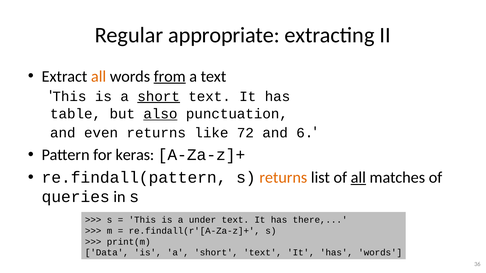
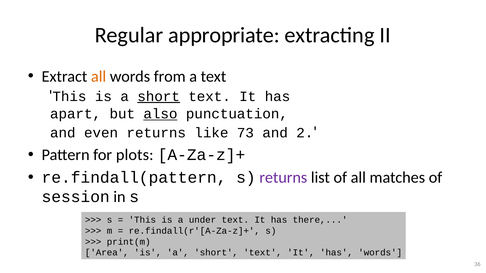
from underline: present -> none
table: table -> apart
72: 72 -> 73
6: 6 -> 2
keras: keras -> plots
returns at (283, 178) colour: orange -> purple
all at (358, 178) underline: present -> none
queries: queries -> session
Data: Data -> Area
